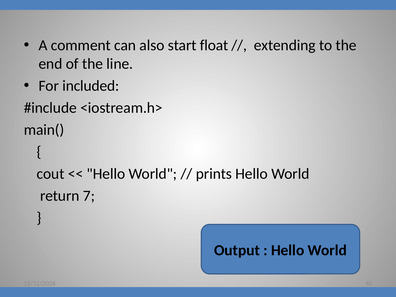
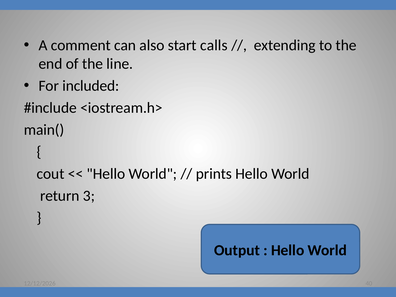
float: float -> calls
7: 7 -> 3
